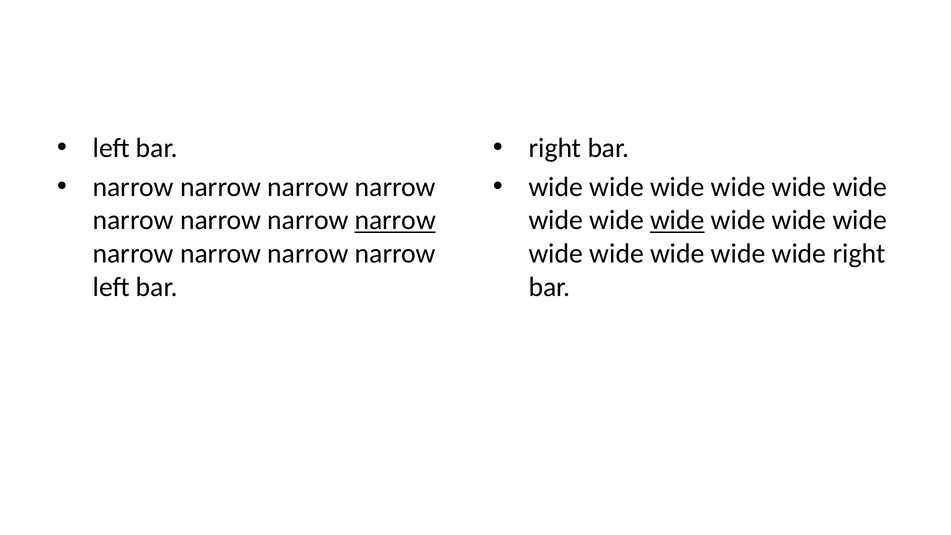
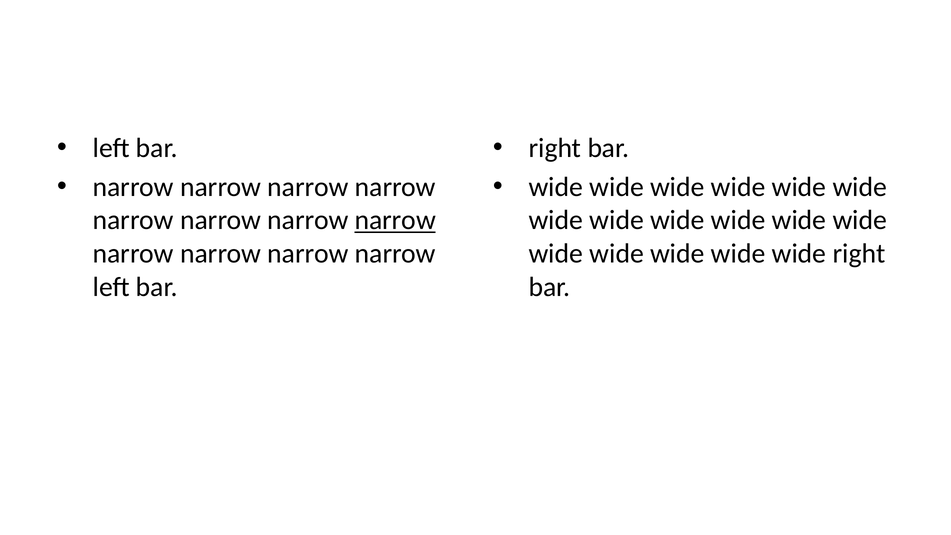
wide at (677, 220) underline: present -> none
